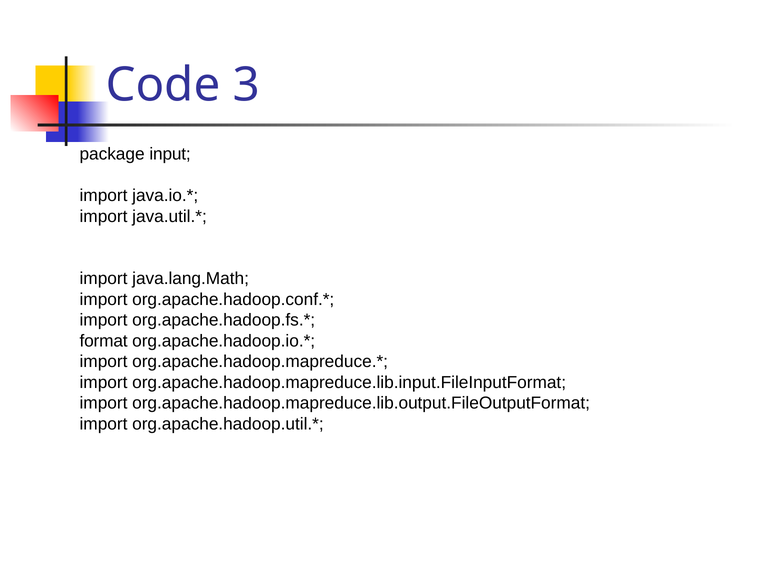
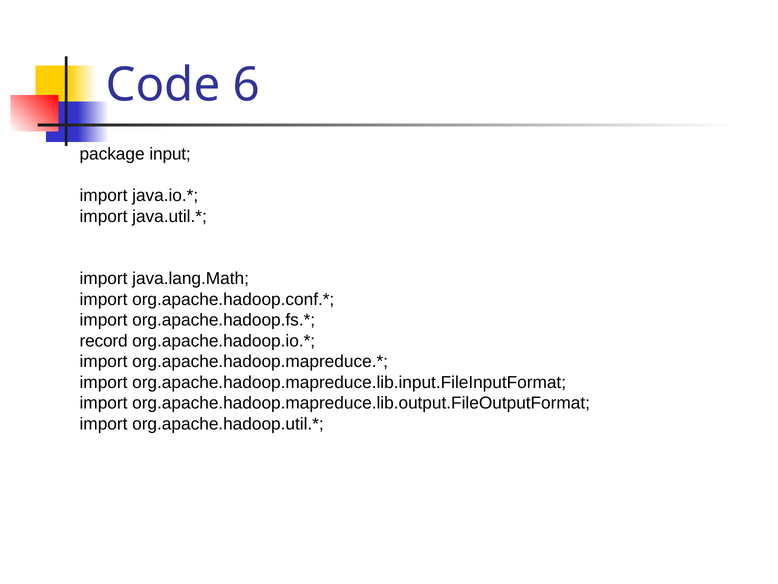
3: 3 -> 6
format: format -> record
